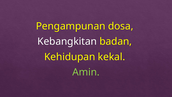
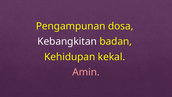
Amin colour: light green -> pink
